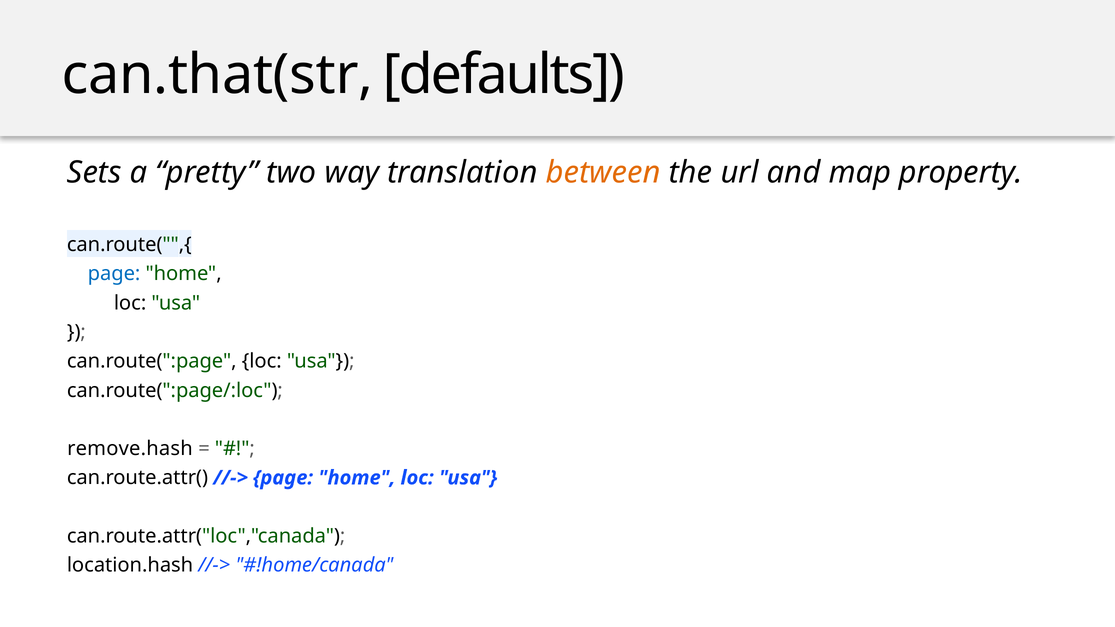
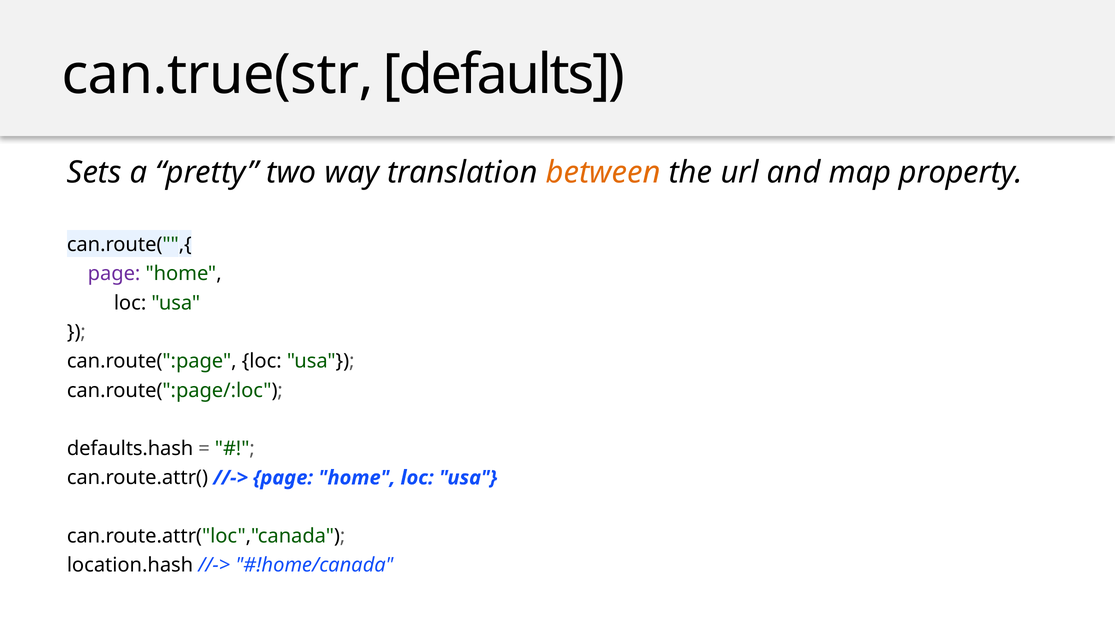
can.that(str: can.that(str -> can.true(str
page at (114, 274) colour: blue -> purple
remove.hash: remove.hash -> defaults.hash
